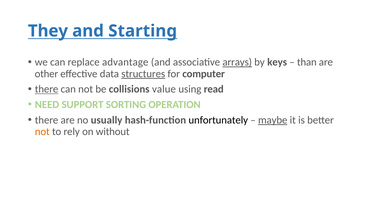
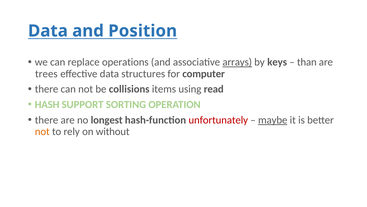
They at (48, 31): They -> Data
Starting: Starting -> Position
advantage: advantage -> operations
other: other -> trees
structures underline: present -> none
there at (47, 89) underline: present -> none
value: value -> items
NEED: NEED -> HASH
usually: usually -> longest
unfortunately colour: black -> red
